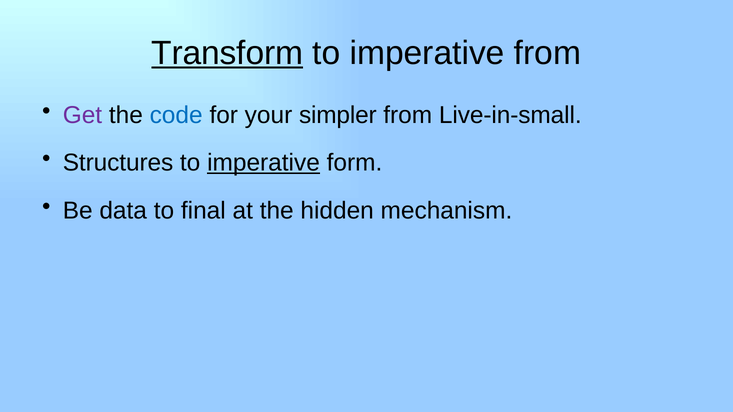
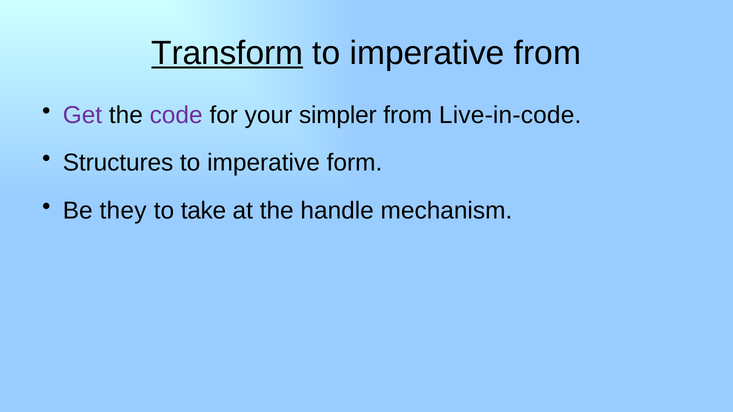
code colour: blue -> purple
Live-in-small: Live-in-small -> Live-in-code
imperative at (263, 163) underline: present -> none
data: data -> they
final: final -> take
hidden: hidden -> handle
